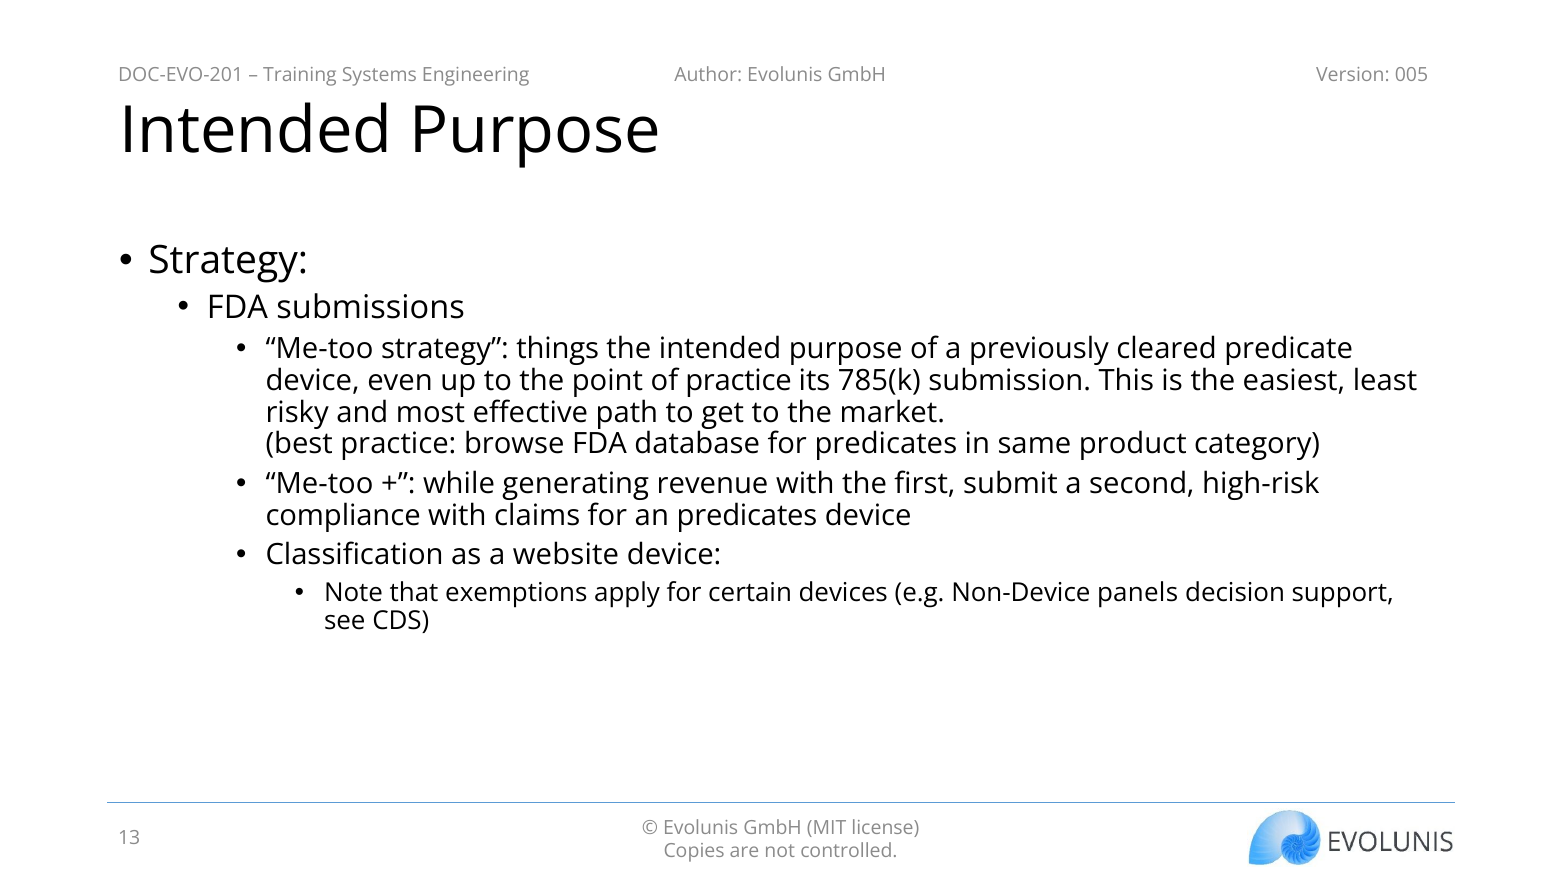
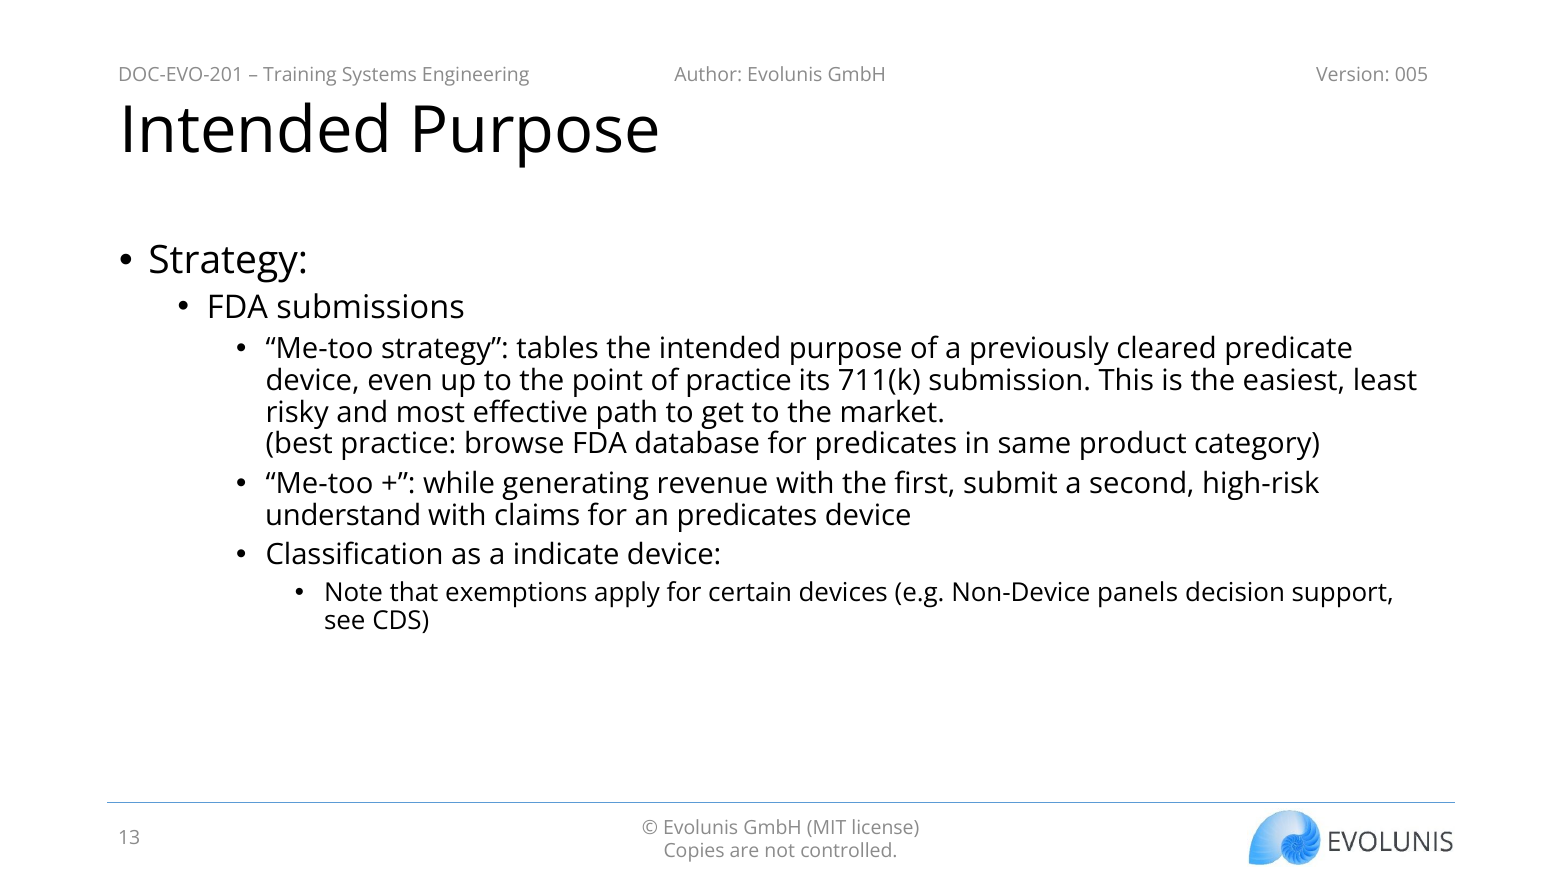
things: things -> tables
785(k: 785(k -> 711(k
compliance: compliance -> understand
website: website -> indicate
